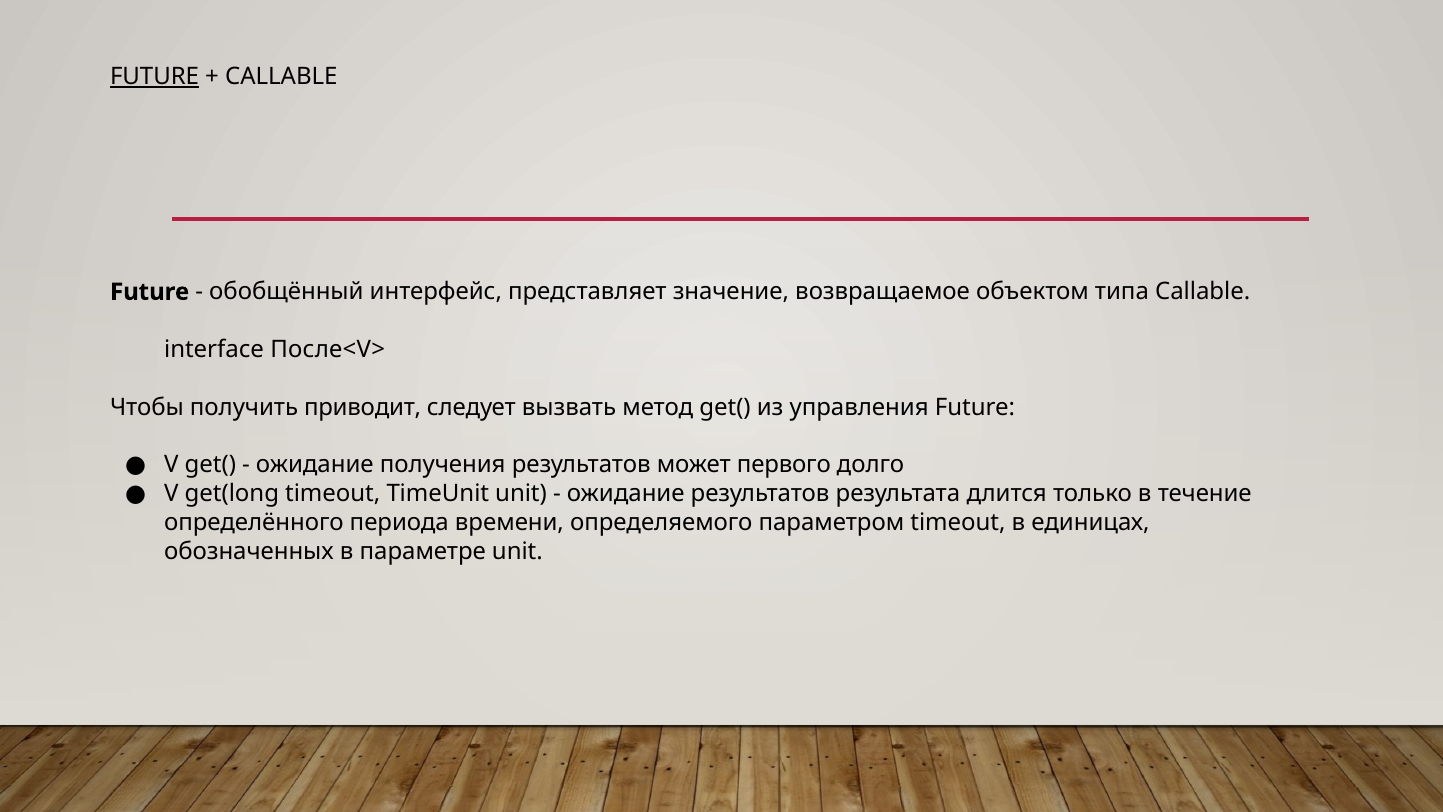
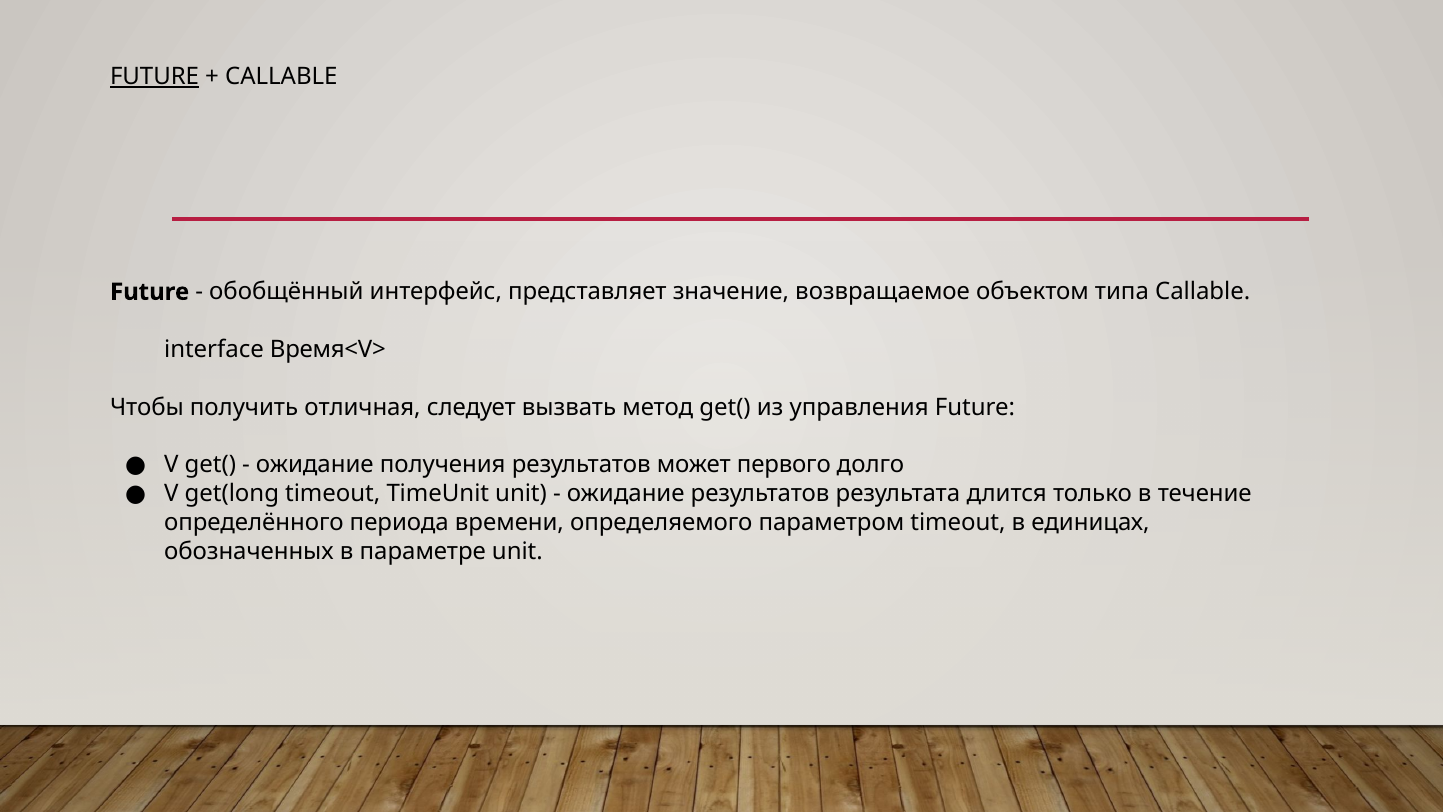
После<V>: После<V> -> Время<V>
приводит: приводит -> отличная
